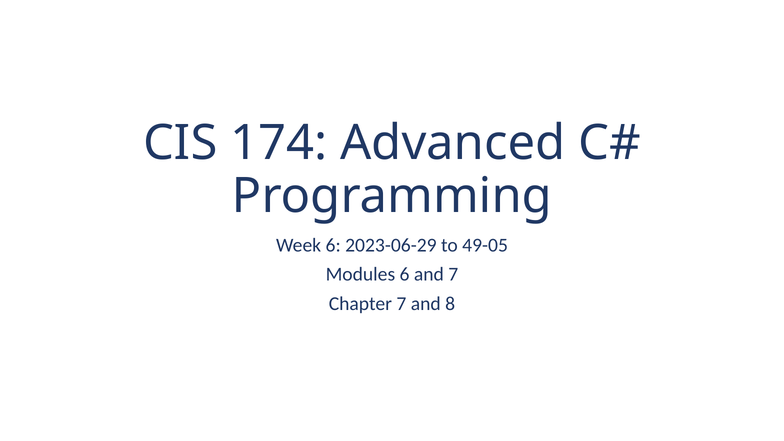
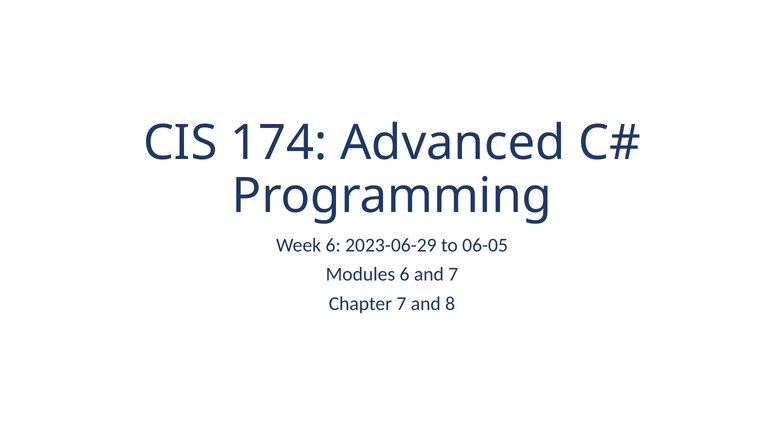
49-05: 49-05 -> 06-05
